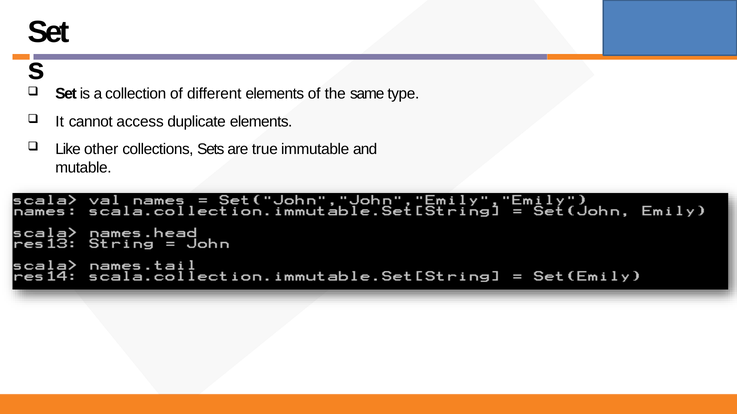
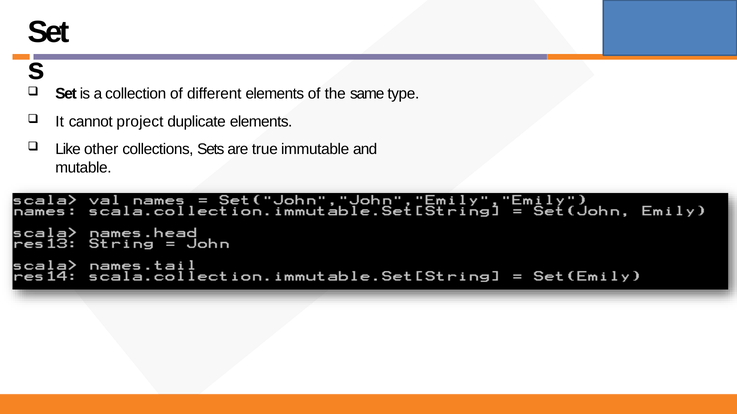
access: access -> project
